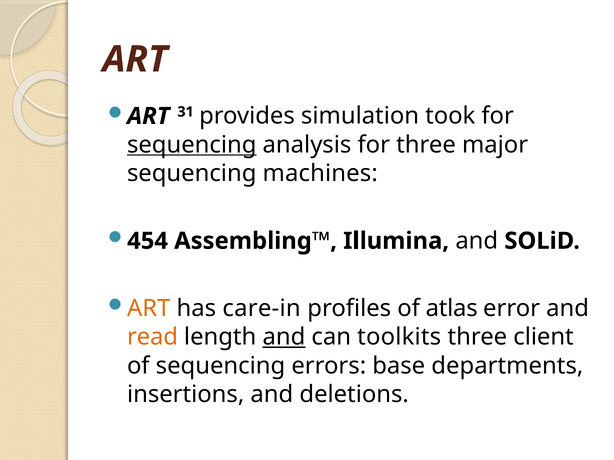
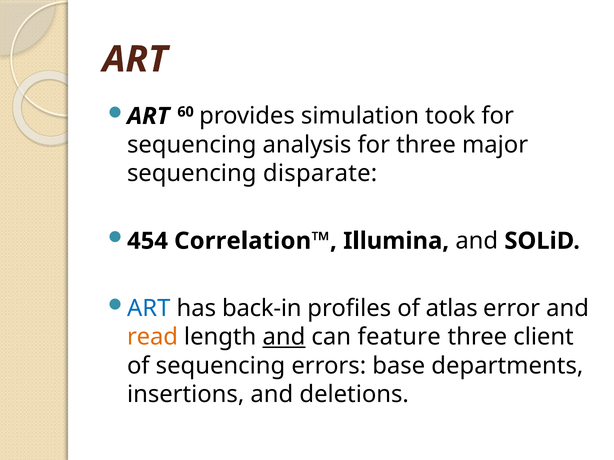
31: 31 -> 60
sequencing at (192, 145) underline: present -> none
machines: machines -> disparate
Assembling™: Assembling™ -> Correlation™
ART at (149, 309) colour: orange -> blue
care-in: care-in -> back-in
toolkits: toolkits -> feature
